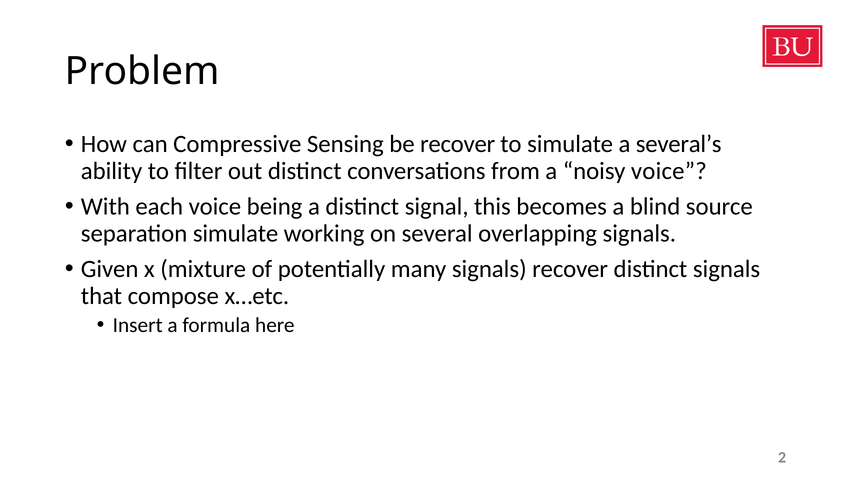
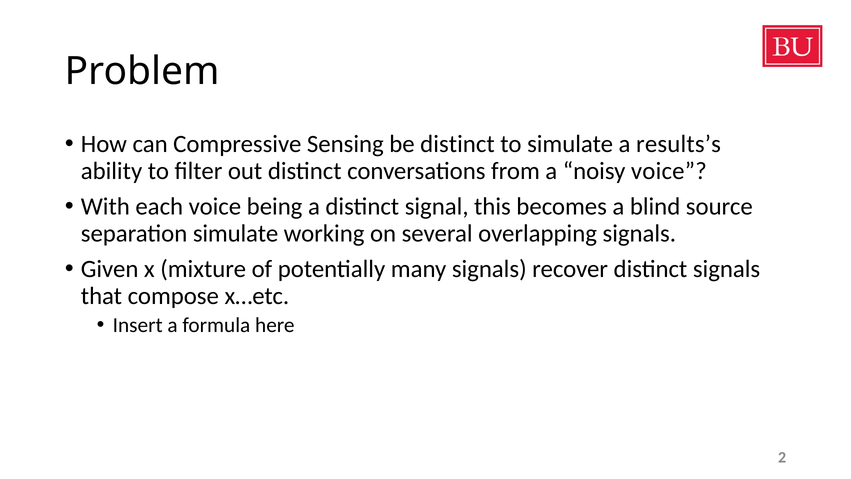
be recover: recover -> distinct
several’s: several’s -> results’s
